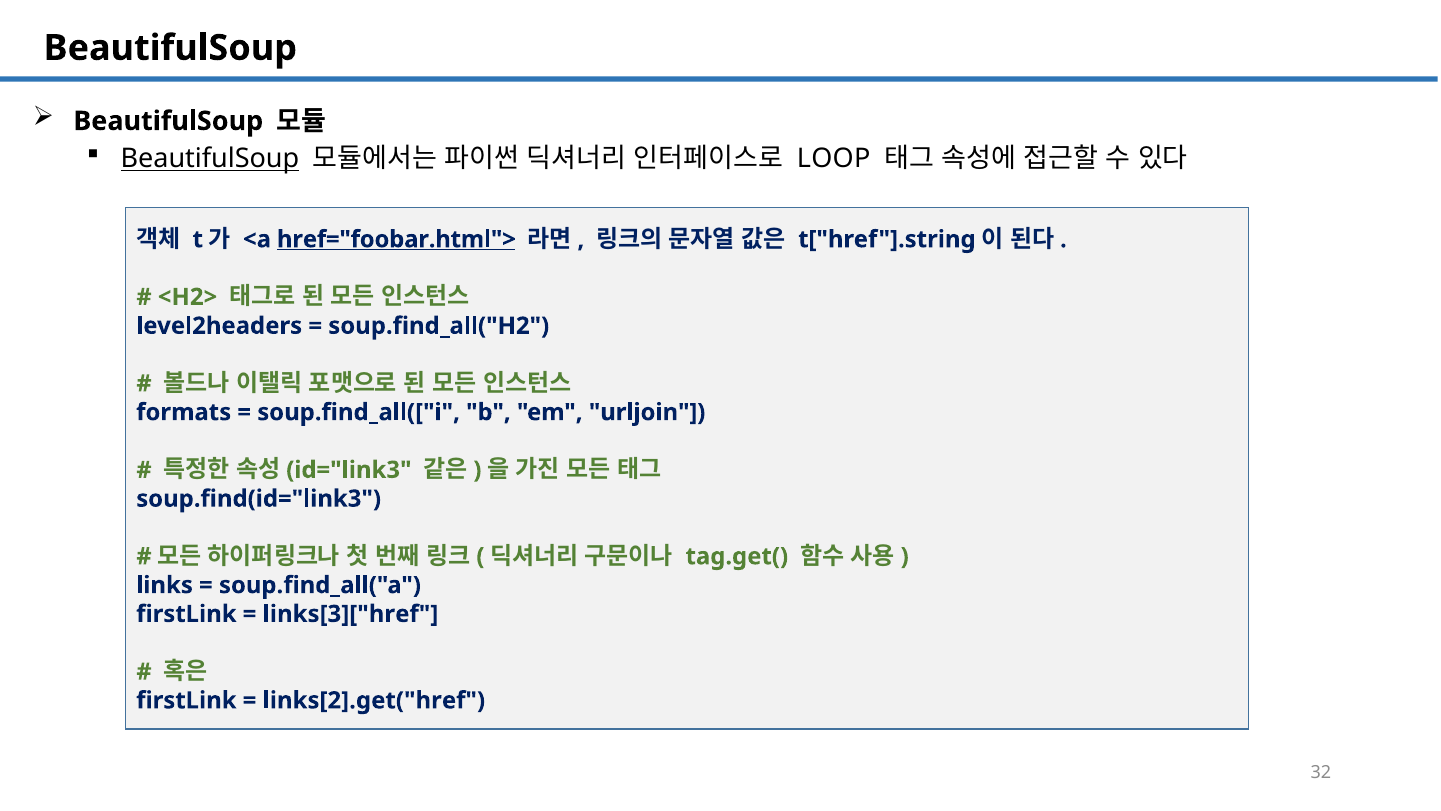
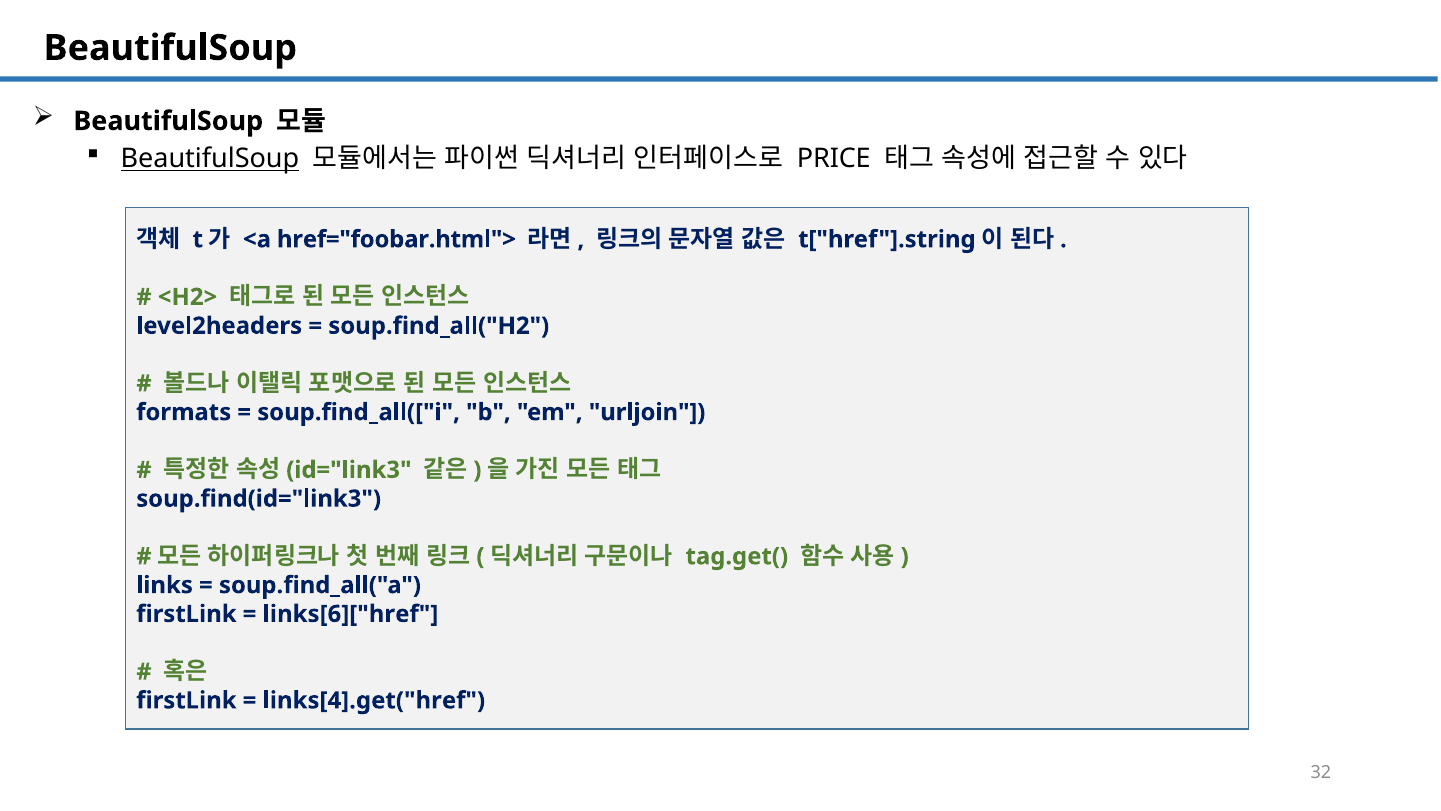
LOOP: LOOP -> PRICE
href="foobar.html"> underline: present -> none
links[3]["href: links[3]["href -> links[6]["href
links[2].get("href: links[2].get("href -> links[4].get("href
